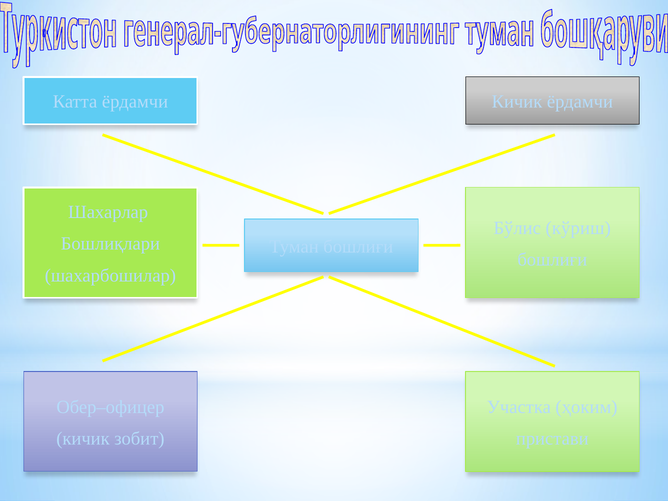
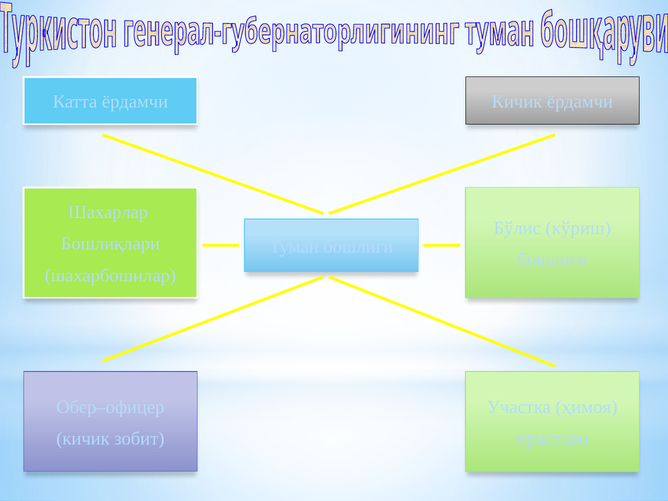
ҳоким: ҳоким -> ҳимоя
